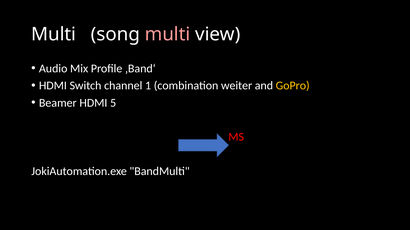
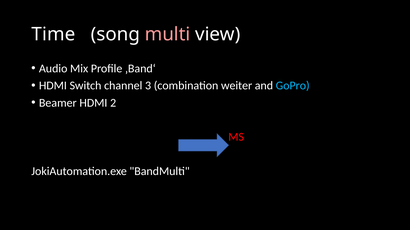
Multi at (54, 34): Multi -> Time
1: 1 -> 3
GoPro colour: yellow -> light blue
5: 5 -> 2
